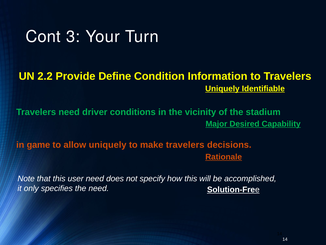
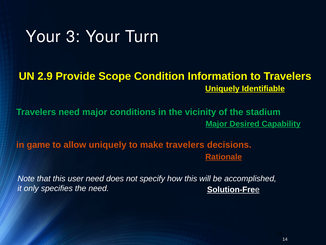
Cont at (43, 37): Cont -> Your
2.2: 2.2 -> 2.9
Define: Define -> Scope
need driver: driver -> major
